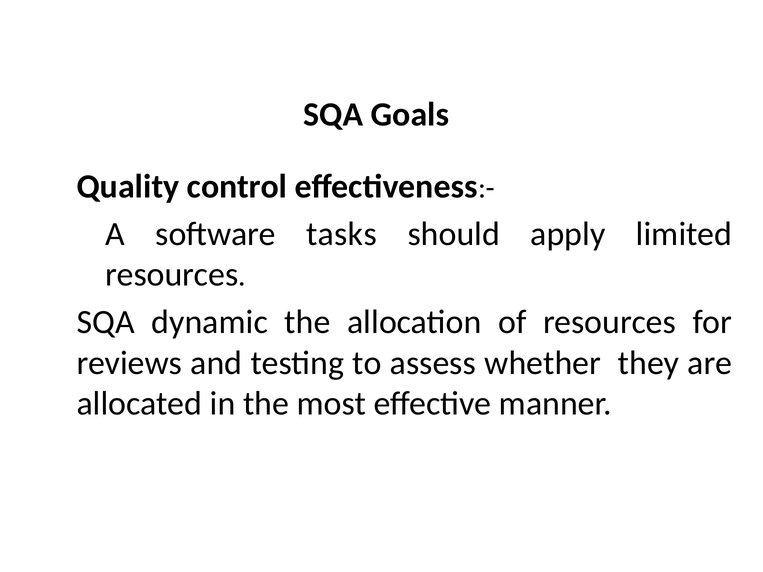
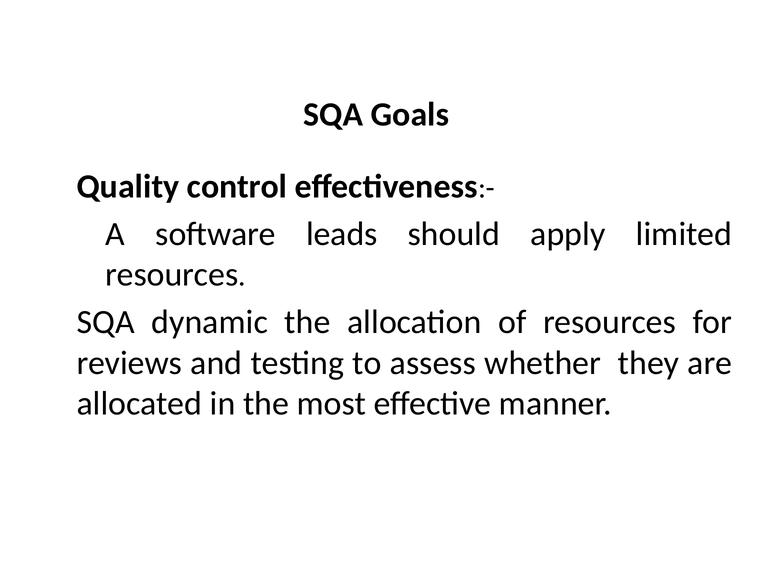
tasks: tasks -> leads
